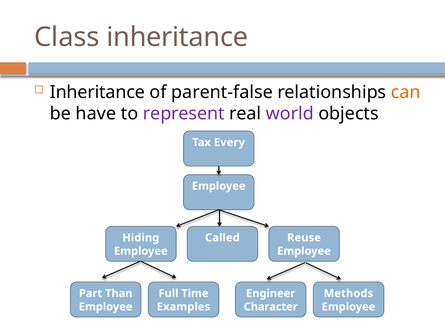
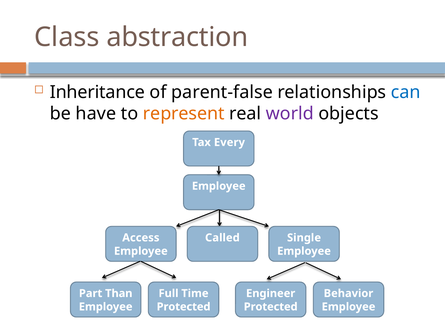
Class inheritance: inheritance -> abstraction
can colour: orange -> blue
represent colour: purple -> orange
Hiding: Hiding -> Access
Reuse: Reuse -> Single
Methods: Methods -> Behavior
Examples at (183, 307): Examples -> Protected
Character at (271, 307): Character -> Protected
